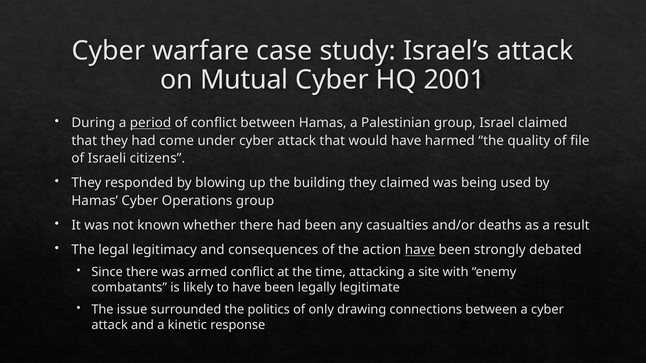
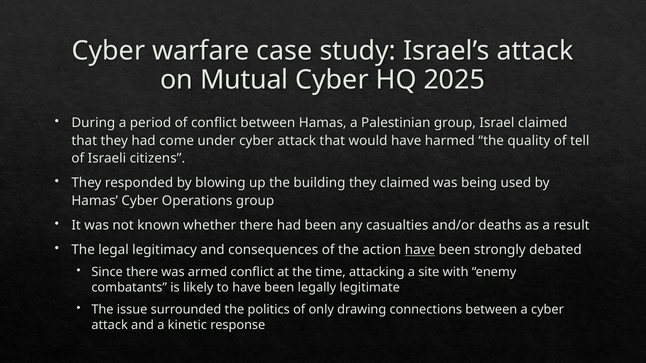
2001: 2001 -> 2025
period underline: present -> none
file: file -> tell
